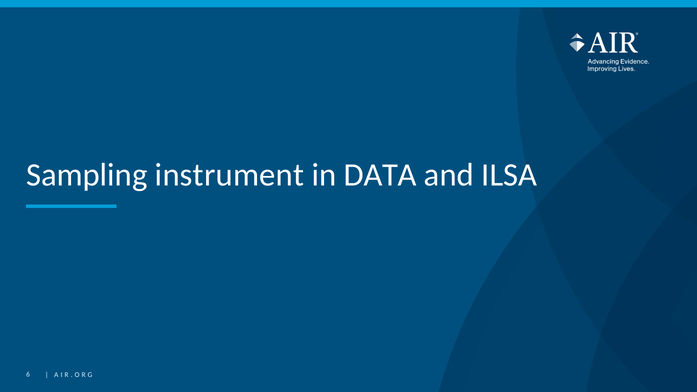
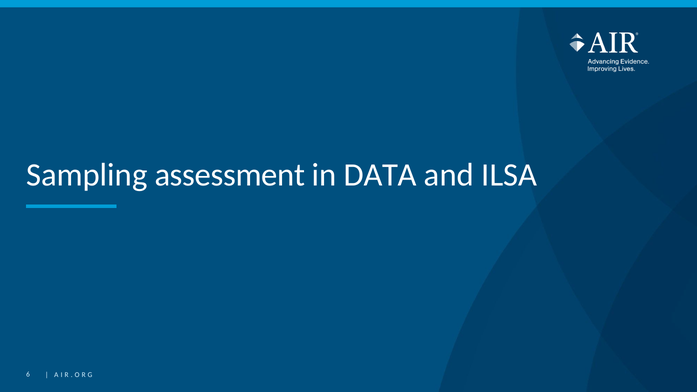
instrument: instrument -> assessment
